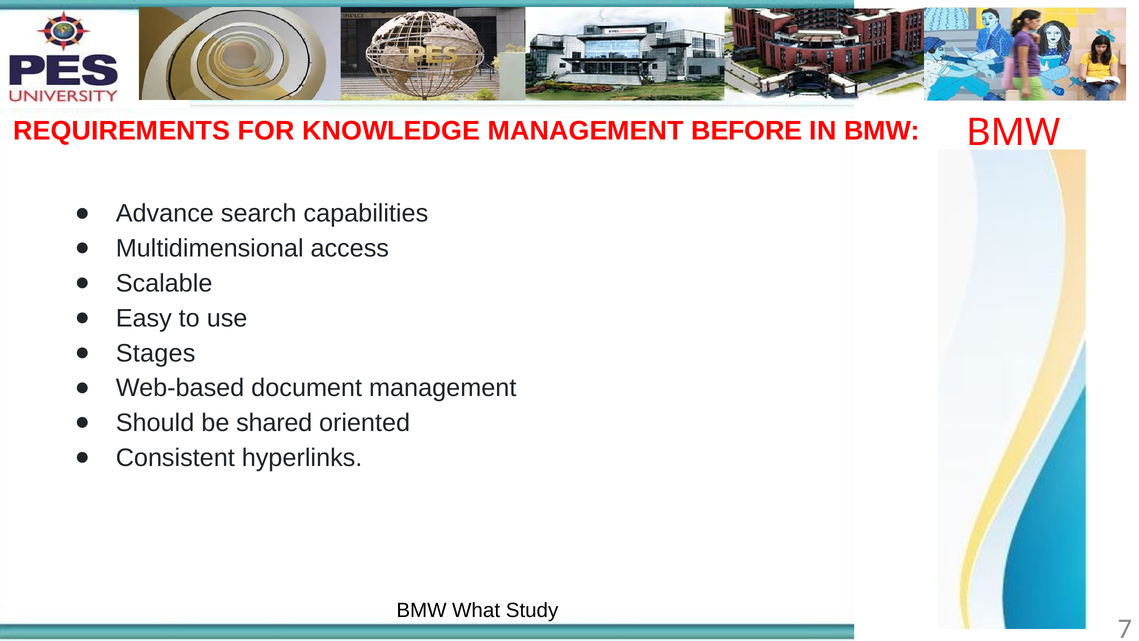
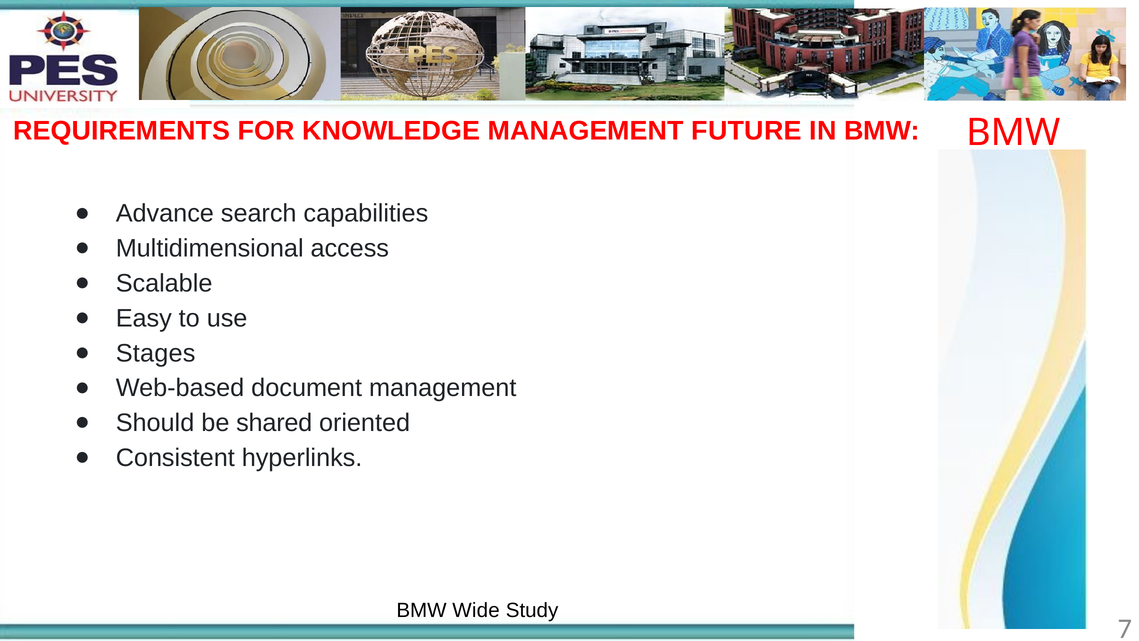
BEFORE: BEFORE -> FUTURE
What: What -> Wide
